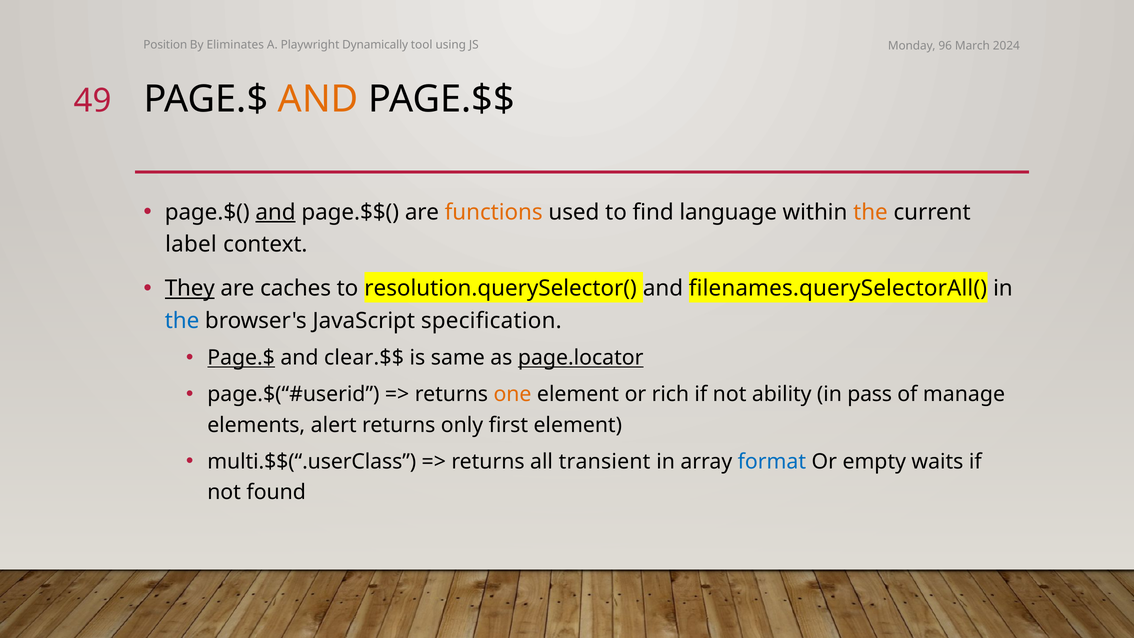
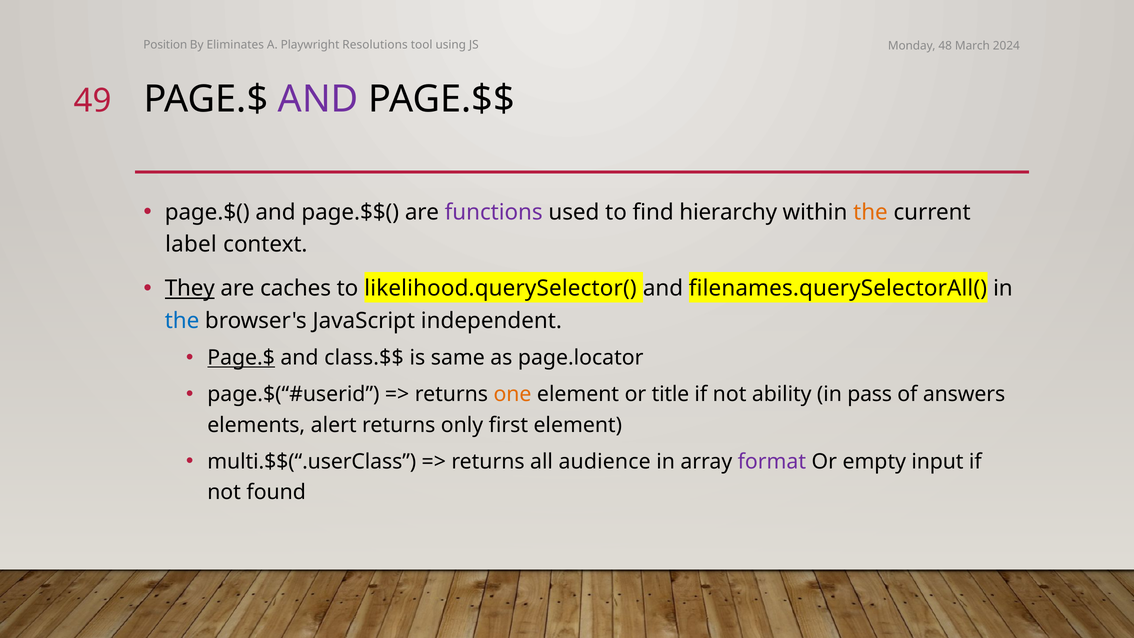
Dynamically: Dynamically -> Resolutions
96: 96 -> 48
AND at (318, 99) colour: orange -> purple
and at (275, 212) underline: present -> none
functions colour: orange -> purple
language: language -> hierarchy
resolution.querySelector(: resolution.querySelector( -> likelihood.querySelector(
specification: specification -> independent
clear.$$: clear.$$ -> class.$$
page.locator underline: present -> none
rich: rich -> title
manage: manage -> answers
transient: transient -> audience
format colour: blue -> purple
waits: waits -> input
